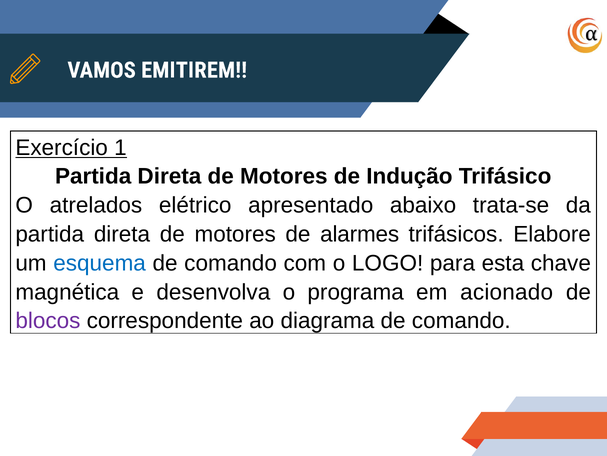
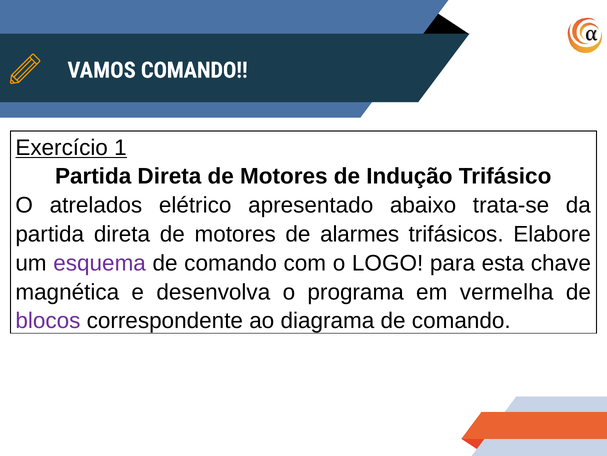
VAMOS EMITIREM: EMITIREM -> COMANDO
esquema colour: blue -> purple
acionado: acionado -> vermelha
